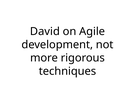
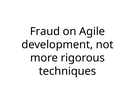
David: David -> Fraud
